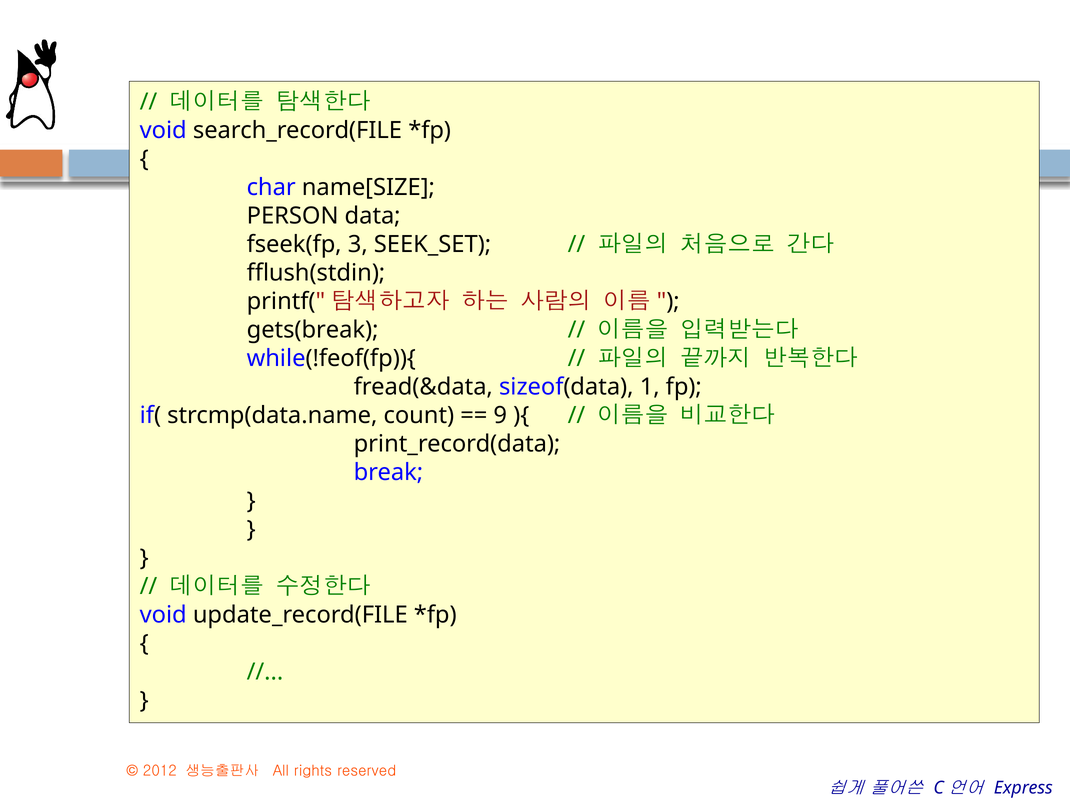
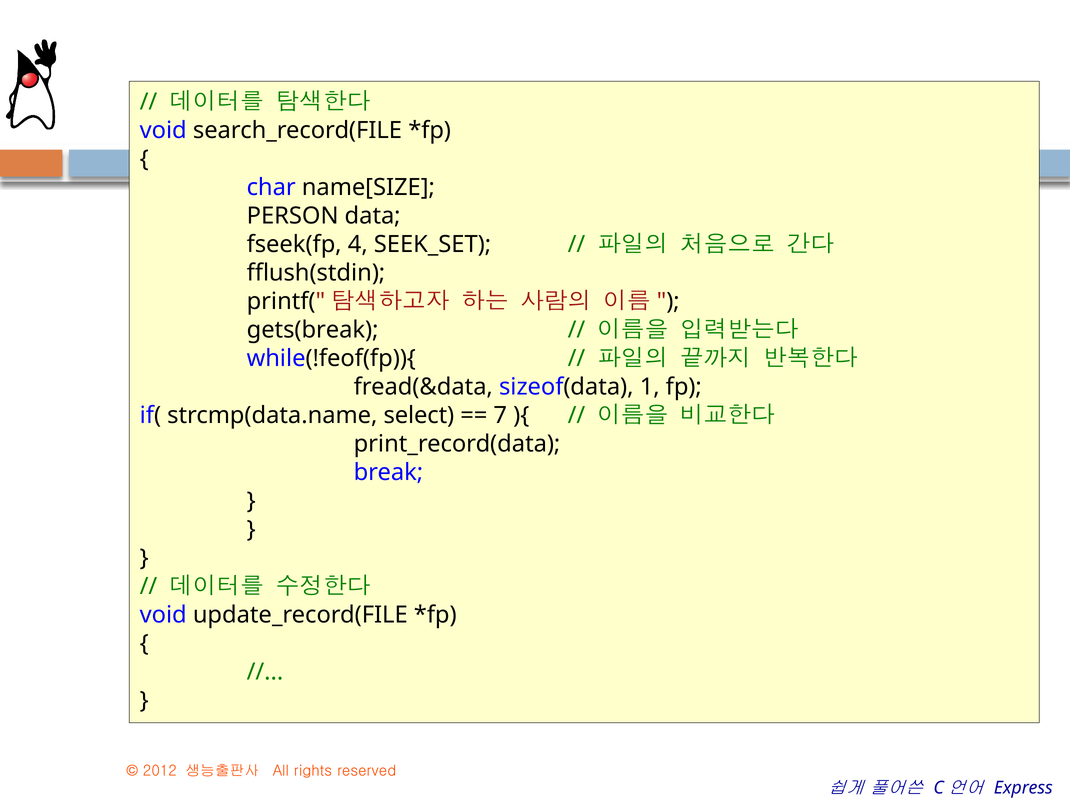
3: 3 -> 4
count: count -> select
9: 9 -> 7
